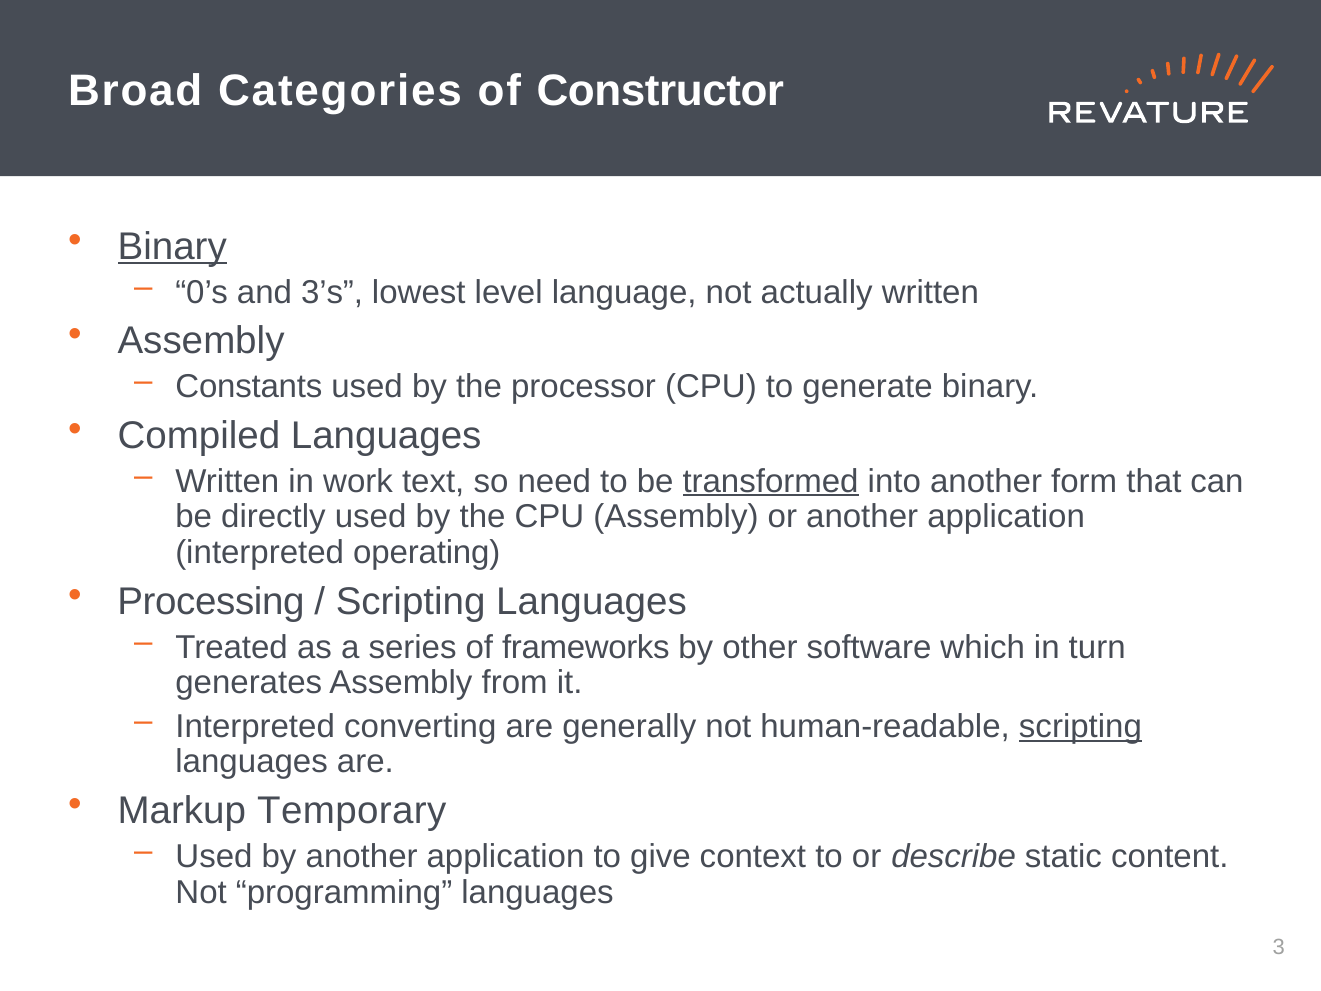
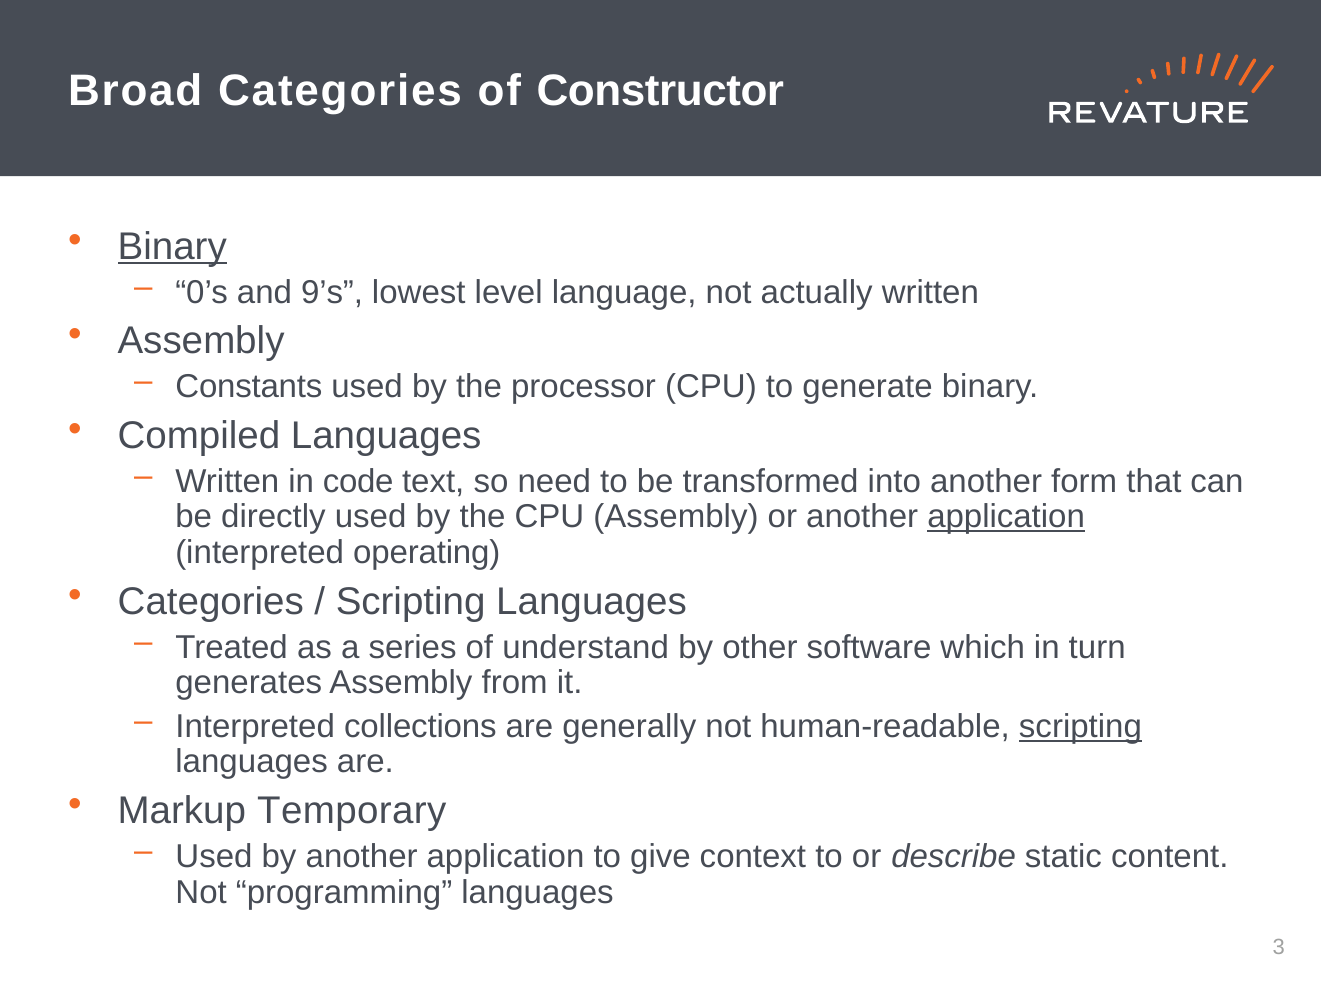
3’s: 3’s -> 9’s
work: work -> code
transformed underline: present -> none
application at (1006, 517) underline: none -> present
Processing at (211, 601): Processing -> Categories
frameworks: frameworks -> understand
converting: converting -> collections
